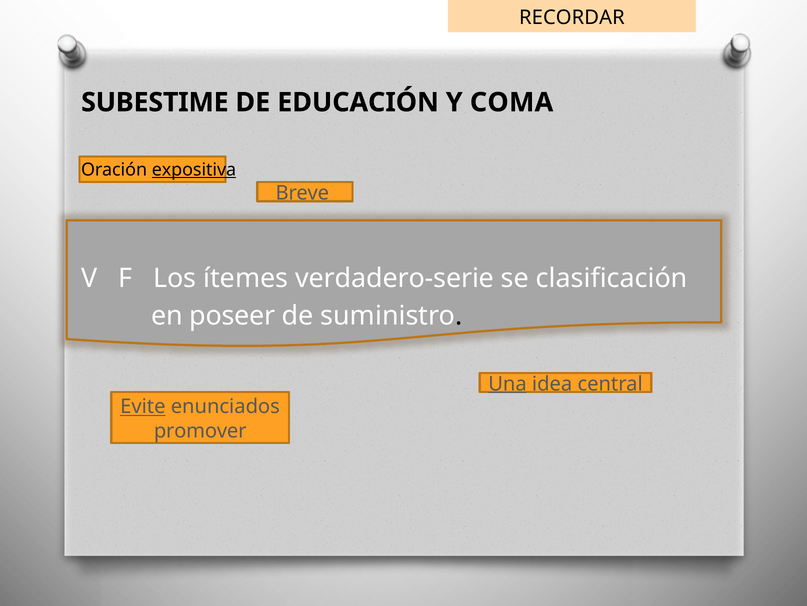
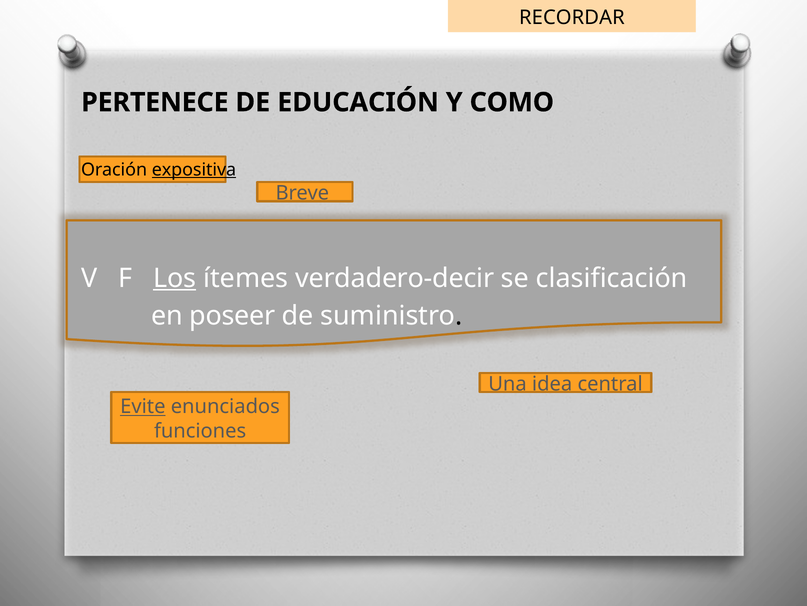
SUBESTIME: SUBESTIME -> PERTENECE
COMA: COMA -> COMO
Los underline: none -> present
verdadero-serie: verdadero-serie -> verdadero-decir
Una underline: present -> none
promover: promover -> funciones
